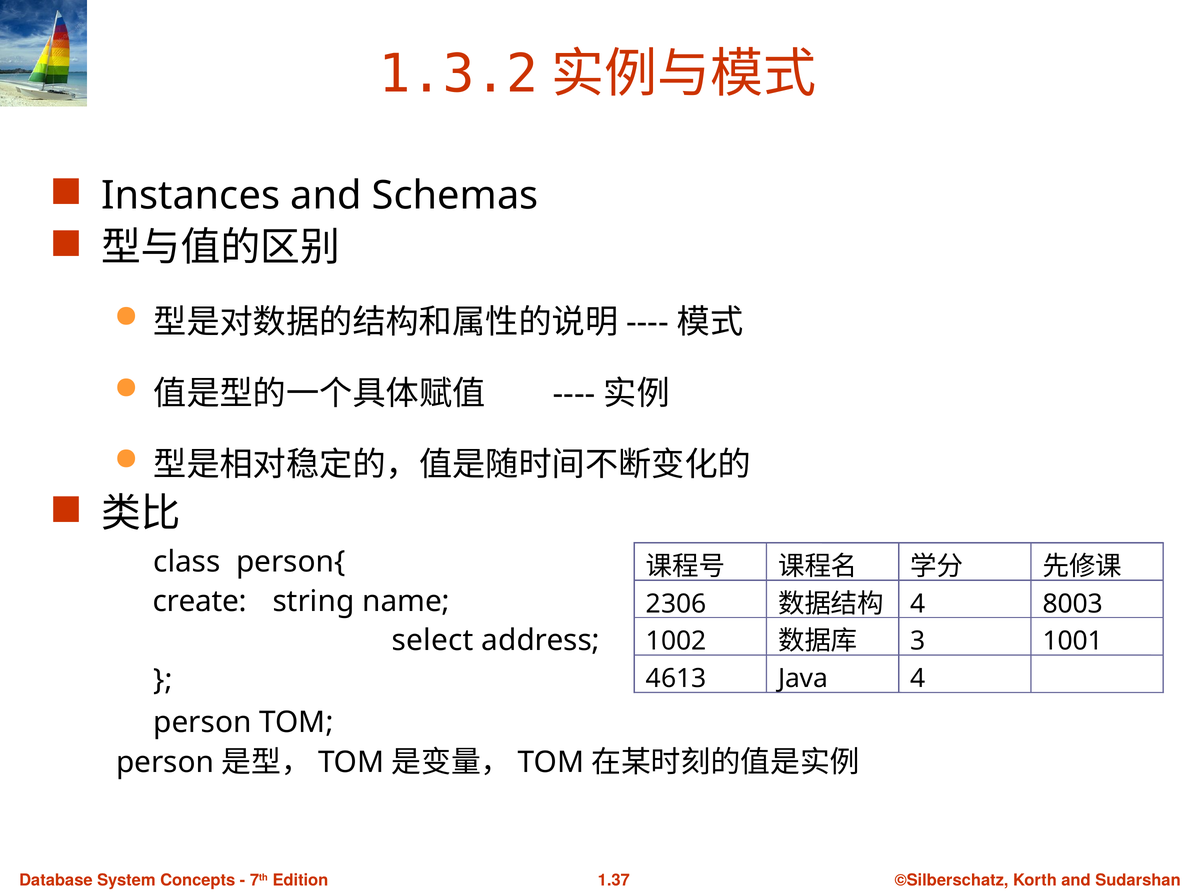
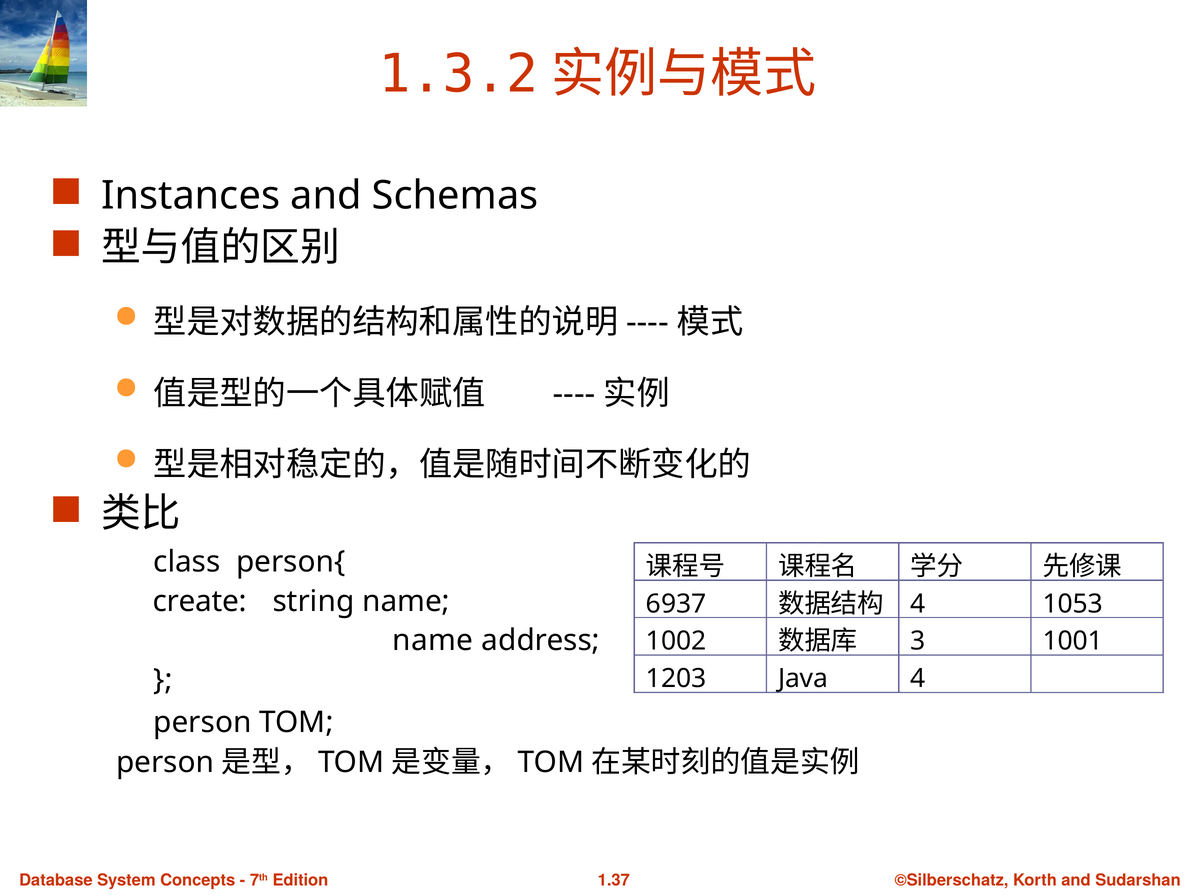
2306: 2306 -> 6937
8003: 8003 -> 1053
select at (433, 640): select -> name
4613: 4613 -> 1203
